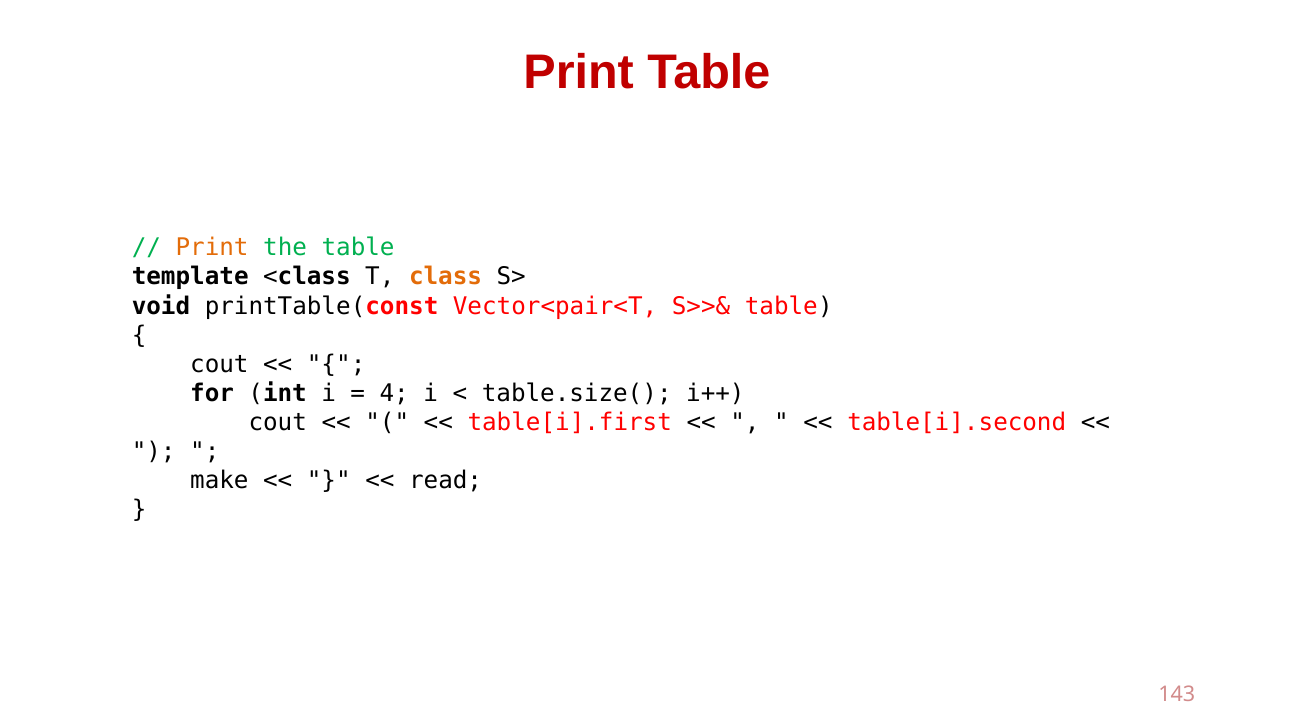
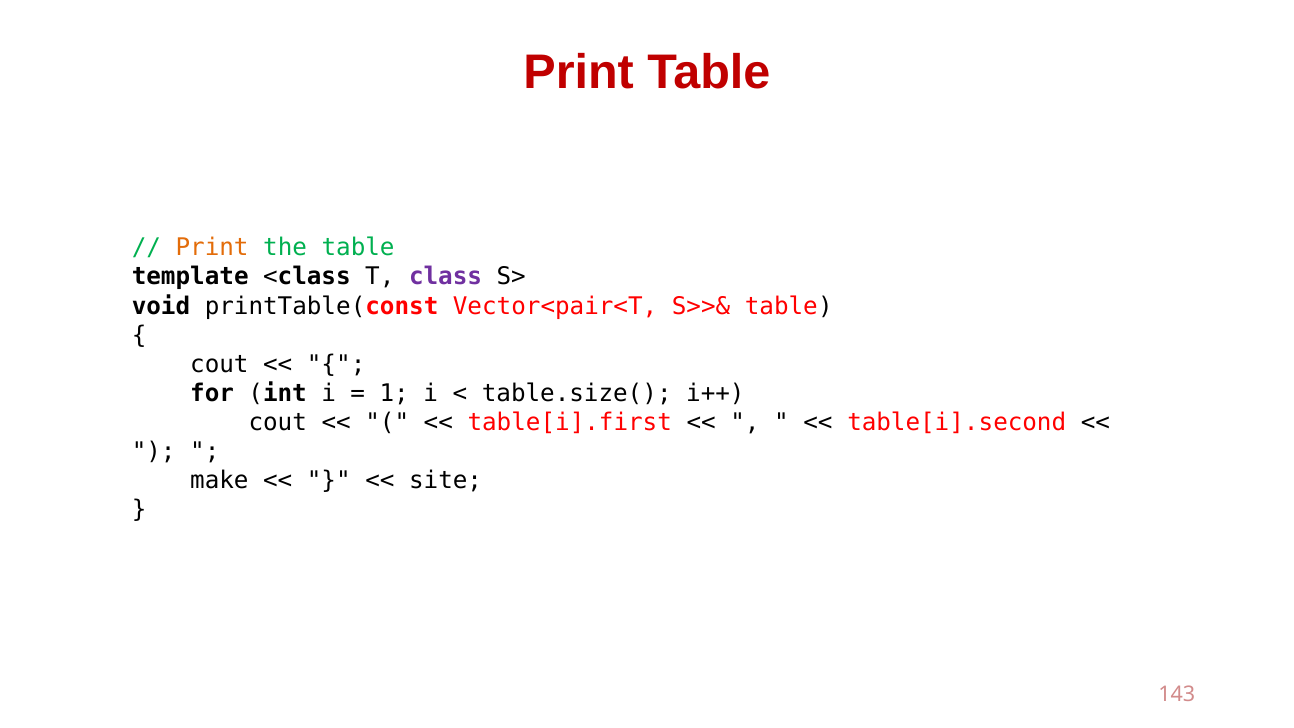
class colour: orange -> purple
4: 4 -> 1
read: read -> site
